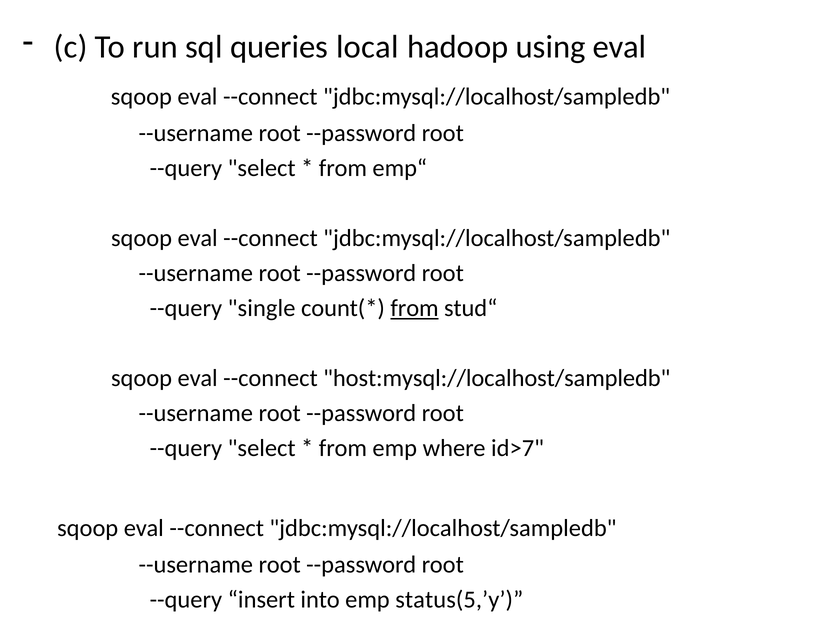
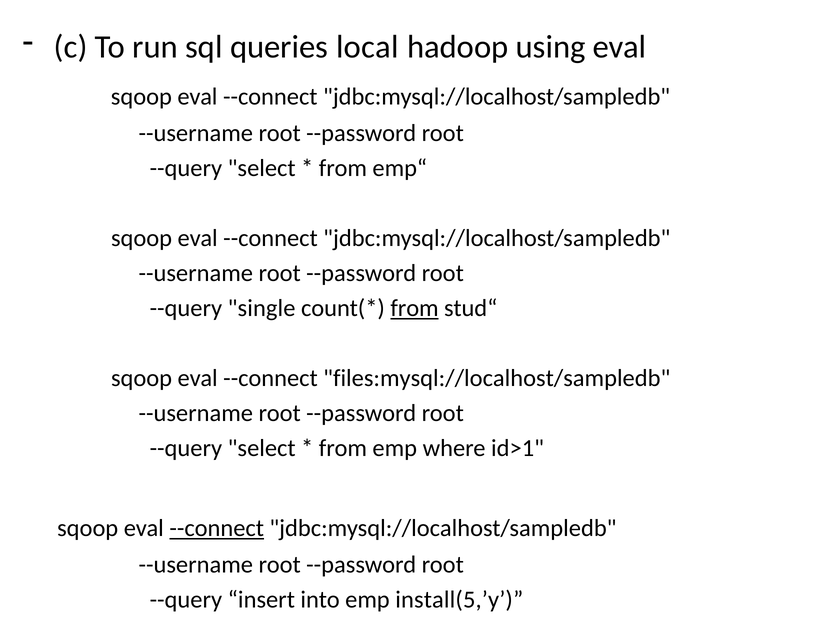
host:mysql://localhost/sampledb: host:mysql://localhost/sampledb -> files:mysql://localhost/sampledb
id>7: id>7 -> id>1
--connect at (217, 528) underline: none -> present
status(5,’y: status(5,’y -> install(5,’y
